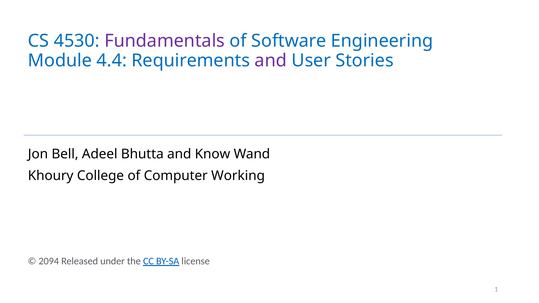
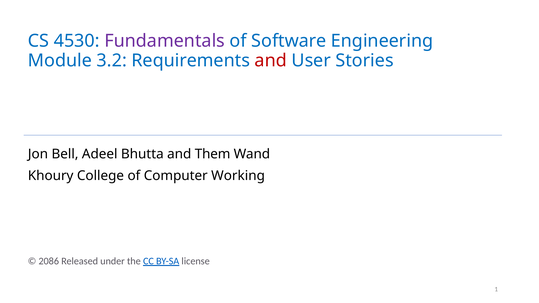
4.4: 4.4 -> 3.2
and at (271, 60) colour: purple -> red
Know: Know -> Them
2094: 2094 -> 2086
